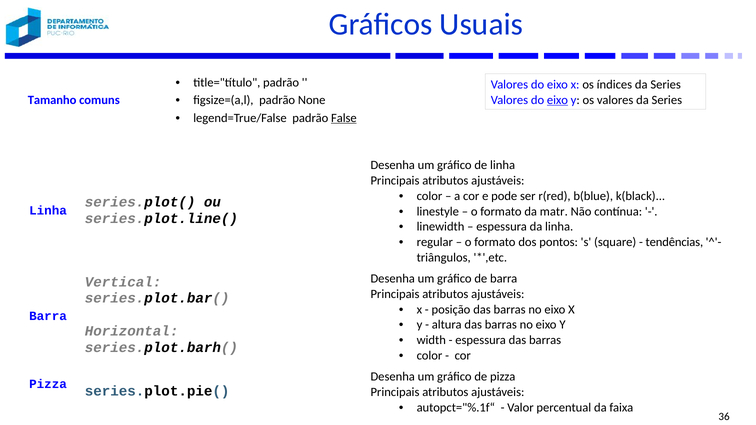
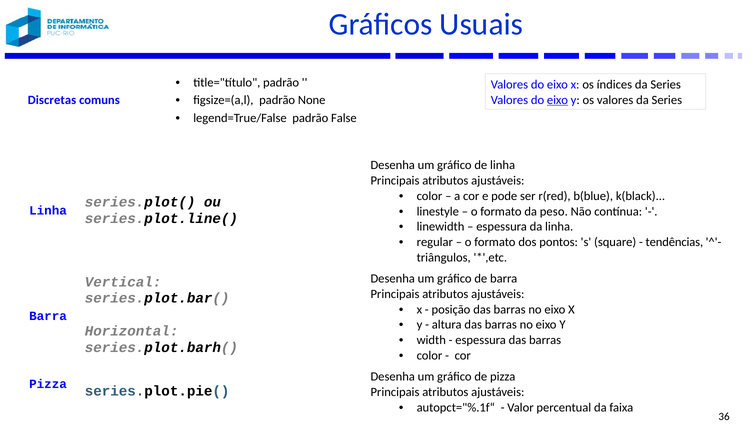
Tamanho: Tamanho -> Discretas
False underline: present -> none
matr: matr -> peso
